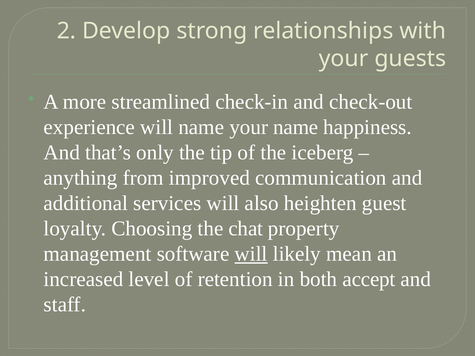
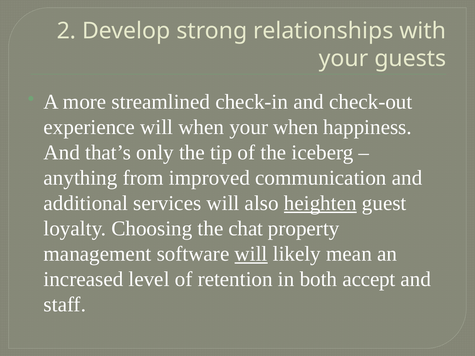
will name: name -> when
your name: name -> when
heighten underline: none -> present
